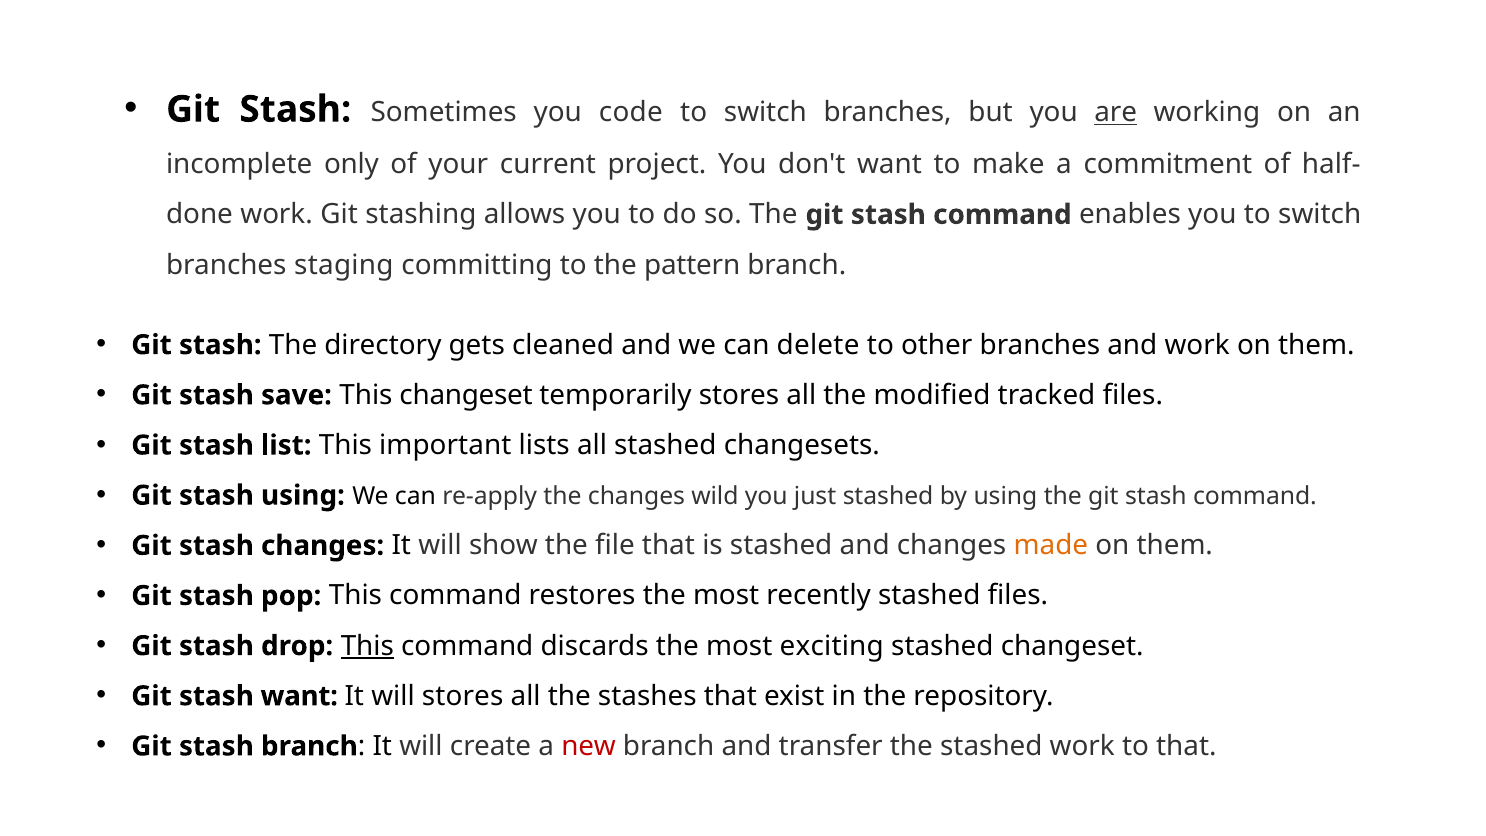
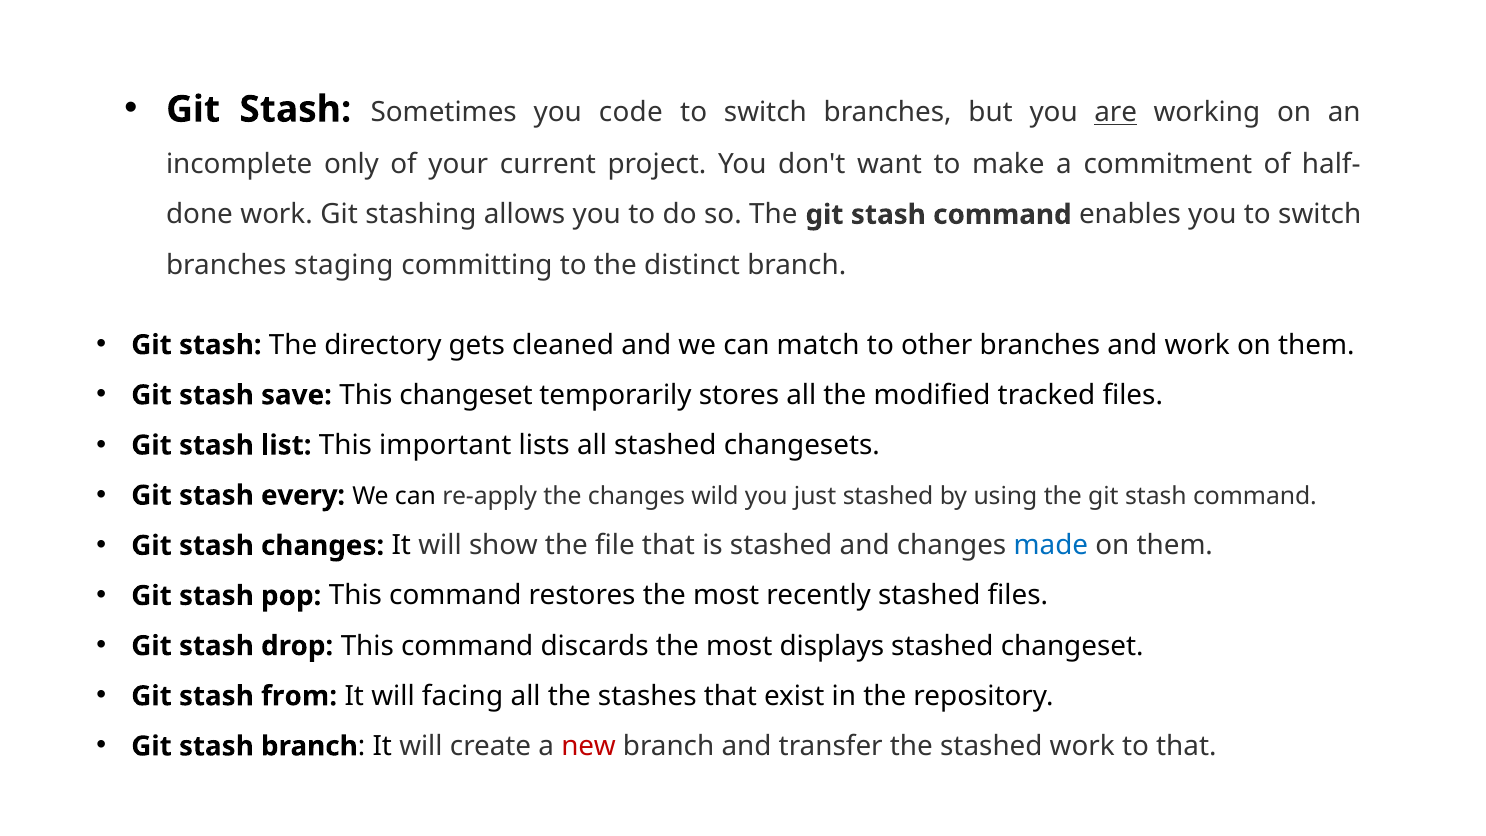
pattern: pattern -> distinct
delete: delete -> match
stash using: using -> every
made colour: orange -> blue
This at (367, 646) underline: present -> none
exciting: exciting -> displays
stash want: want -> from
will stores: stores -> facing
